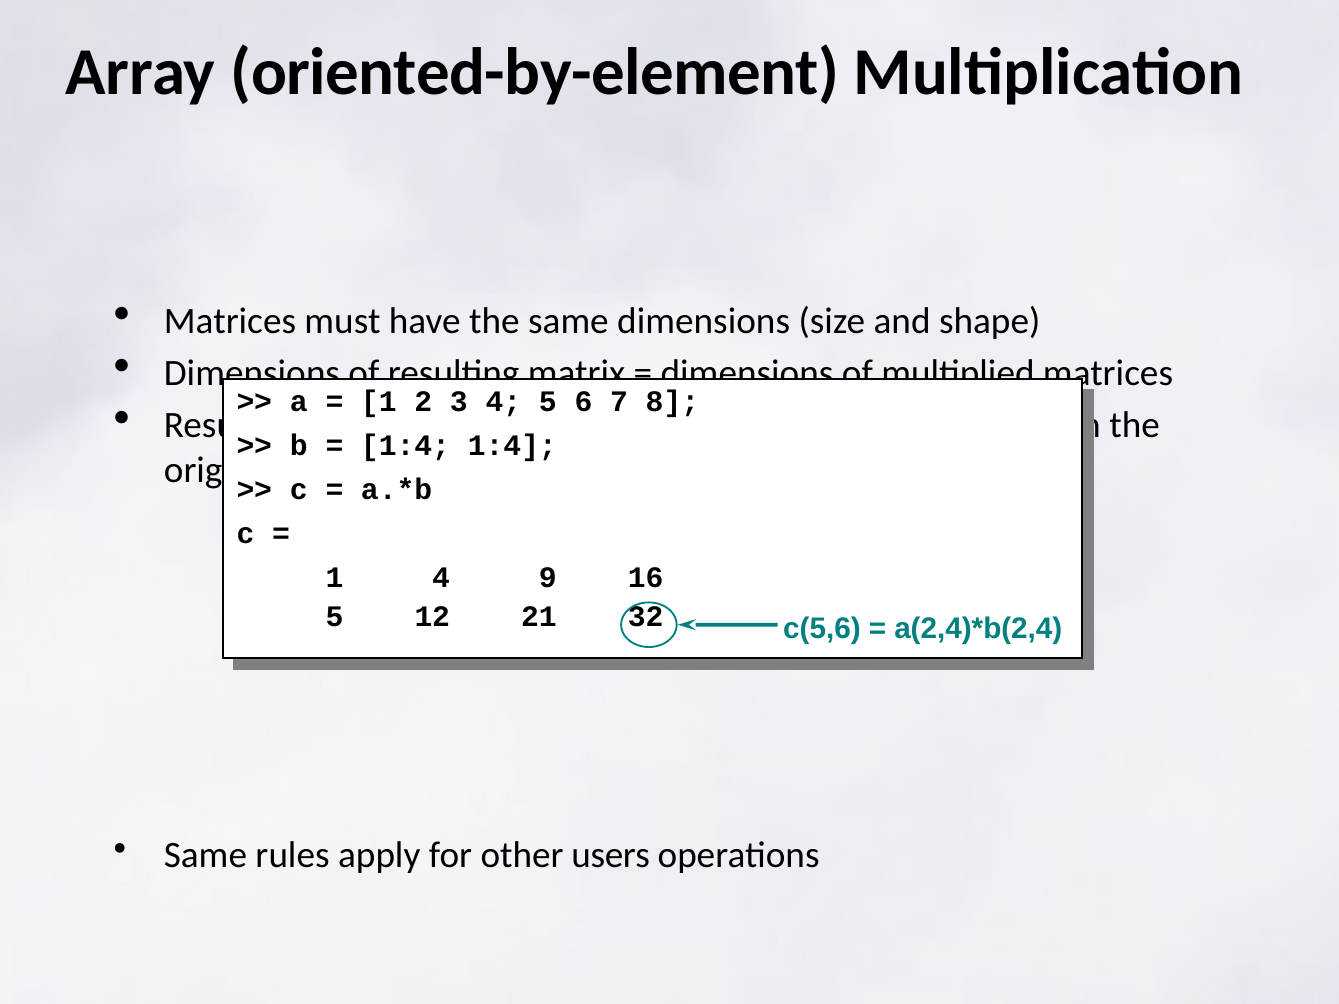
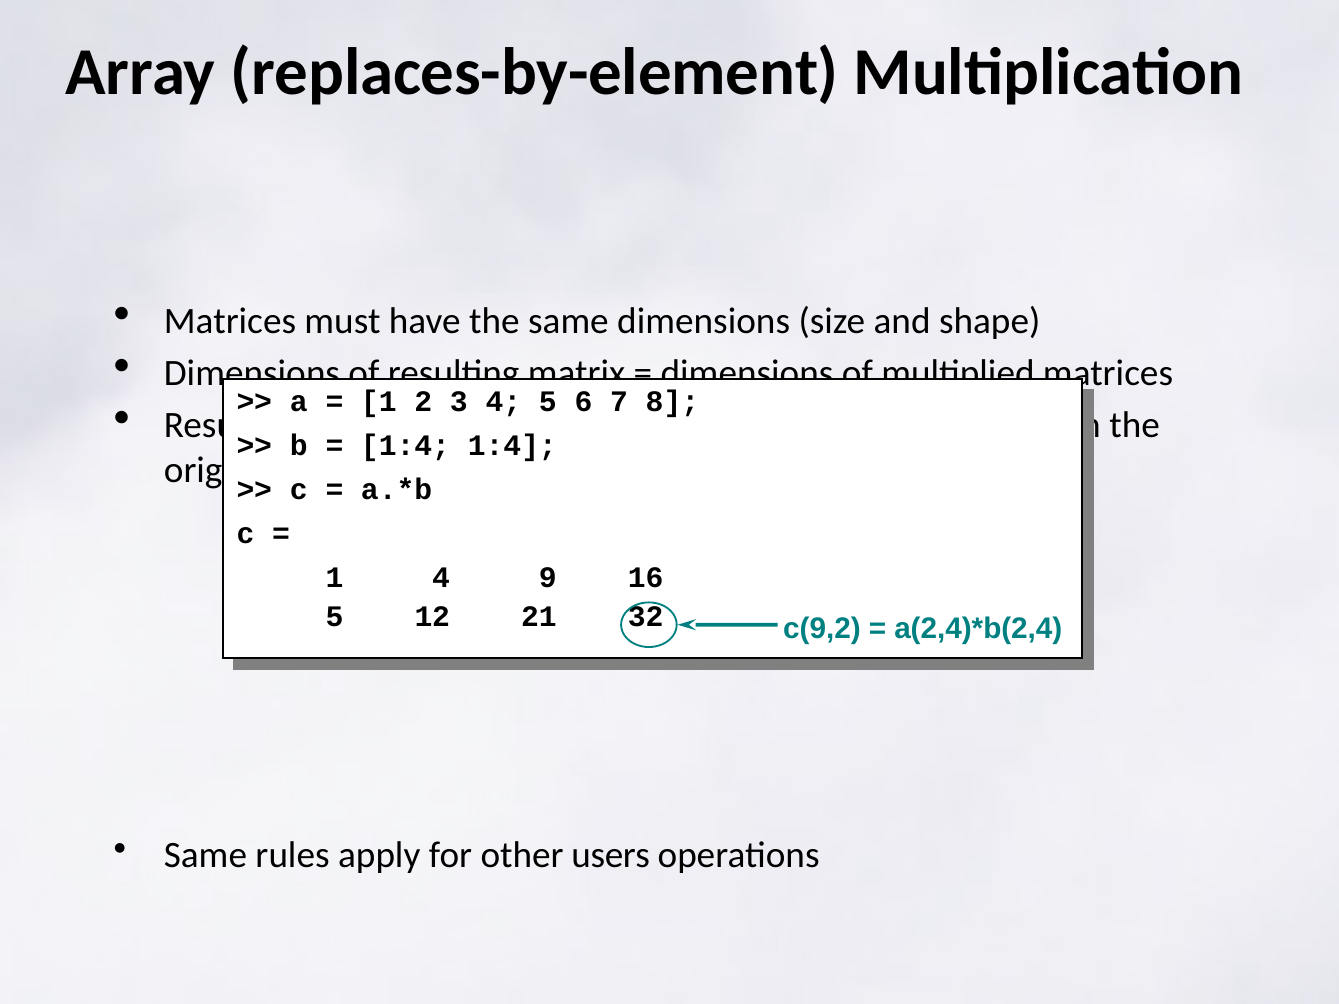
oriented-by-element: oriented-by-element -> replaces-by-element
c(5,6: c(5,6 -> c(9,2
